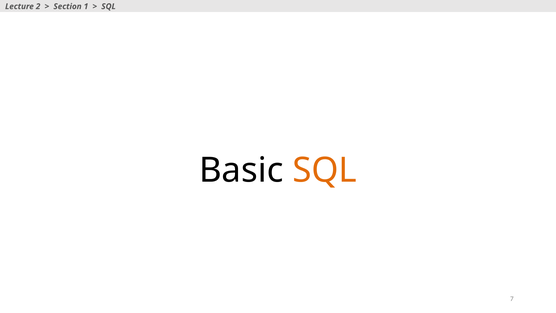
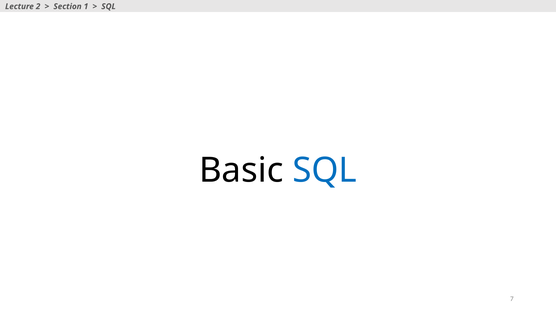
SQL at (325, 170) colour: orange -> blue
